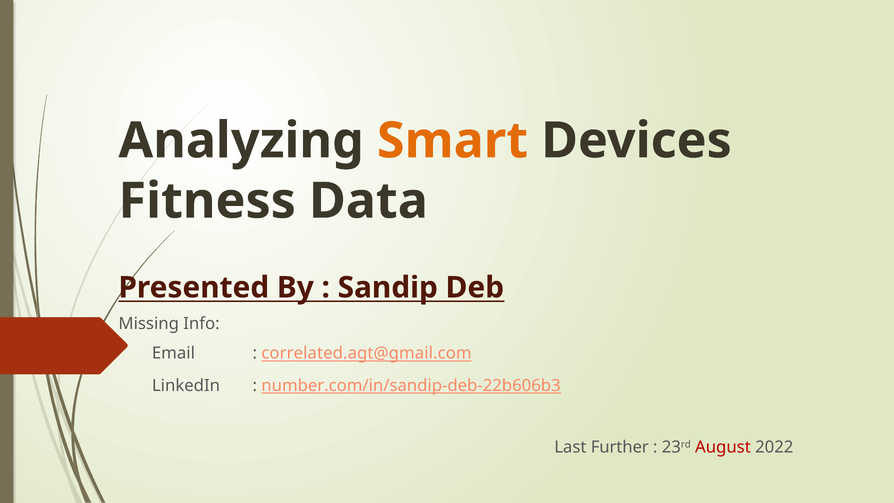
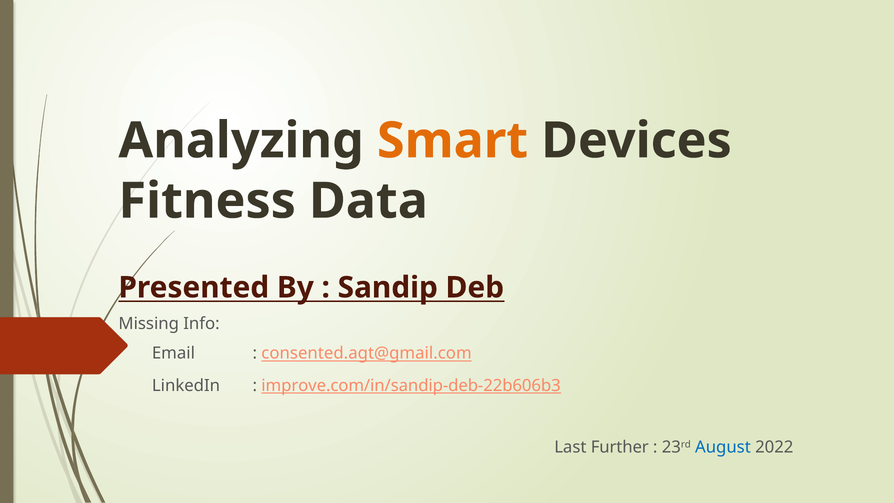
correlated.agt@gmail.com: correlated.agt@gmail.com -> consented.agt@gmail.com
number.com/in/sandip-deb-22b606b3: number.com/in/sandip-deb-22b606b3 -> improve.com/in/sandip-deb-22b606b3
August colour: red -> blue
